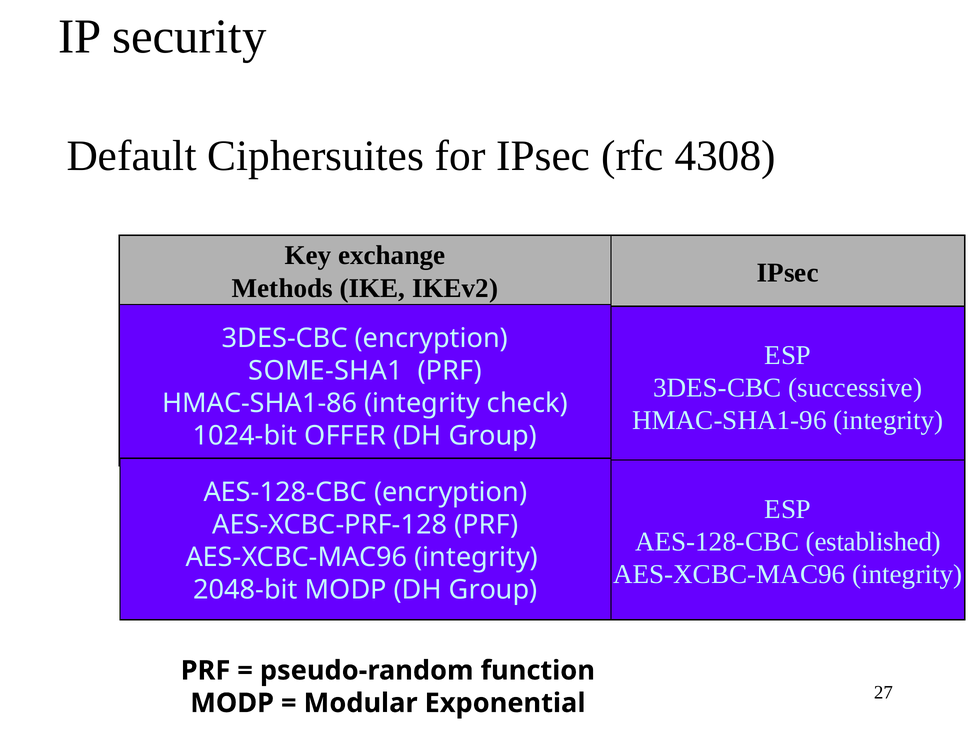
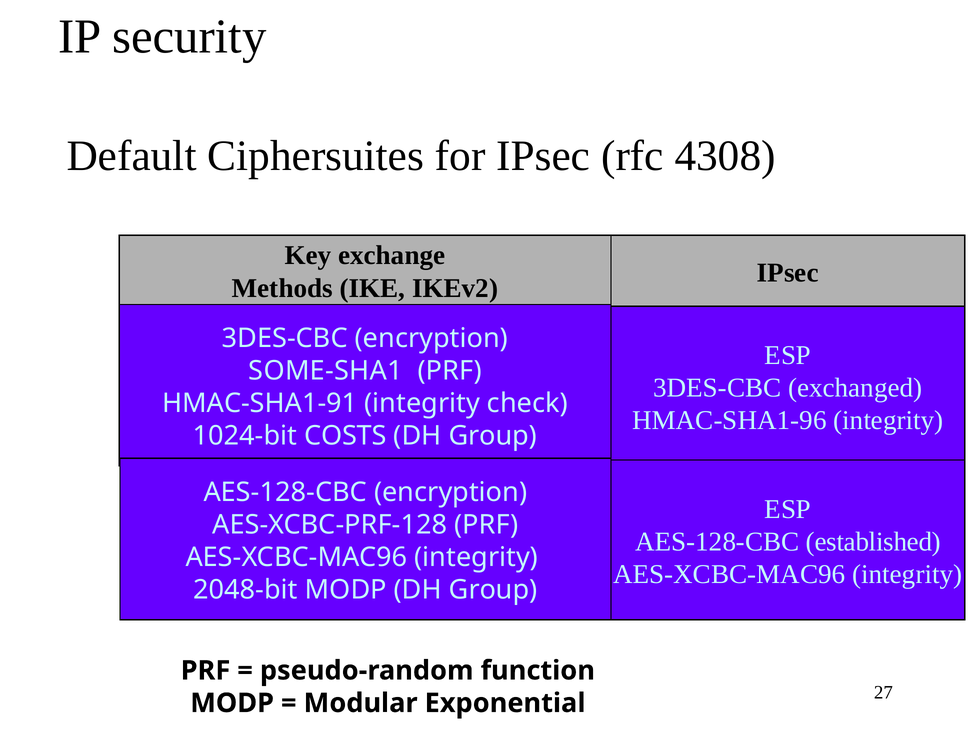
successive: successive -> exchanged
HMAC-SHA1-86: HMAC-SHA1-86 -> HMAC-SHA1-91
OFFER: OFFER -> COSTS
